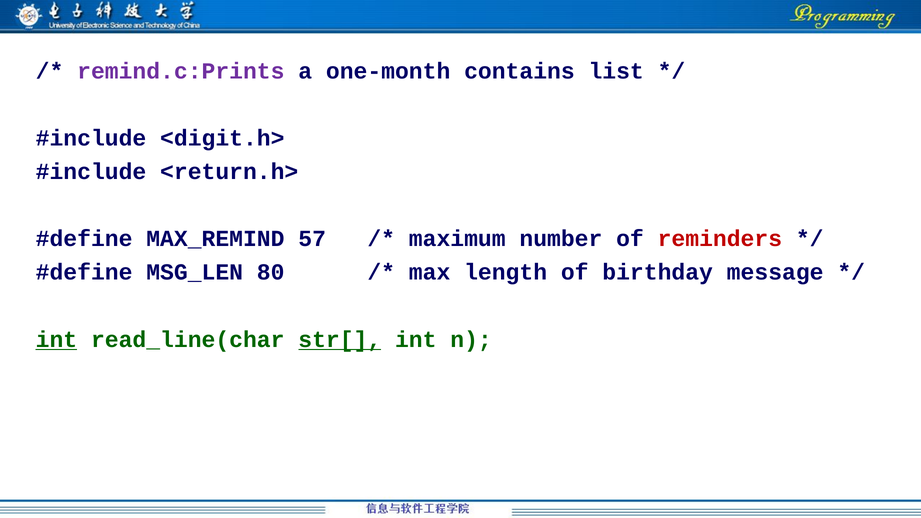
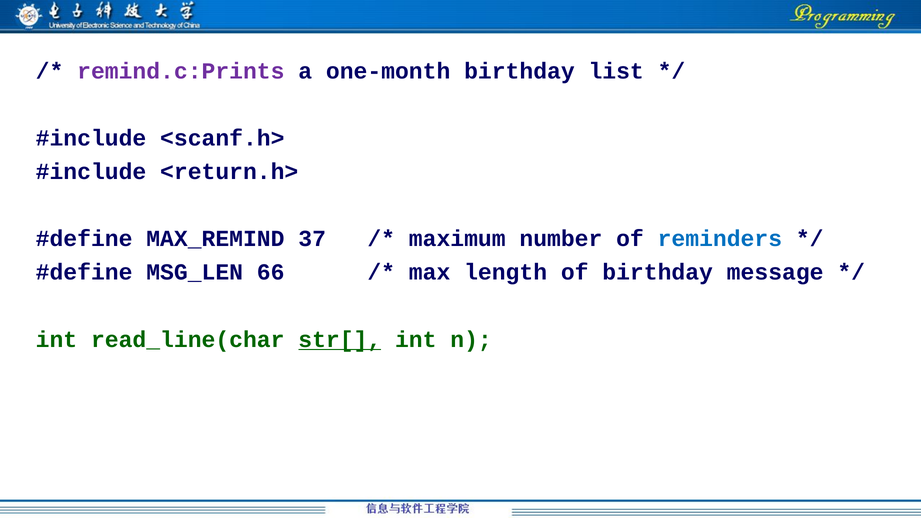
one-month contains: contains -> birthday
<digit.h>: <digit.h> -> <scanf.h>
57: 57 -> 37
reminders colour: red -> blue
80: 80 -> 66
int at (56, 340) underline: present -> none
